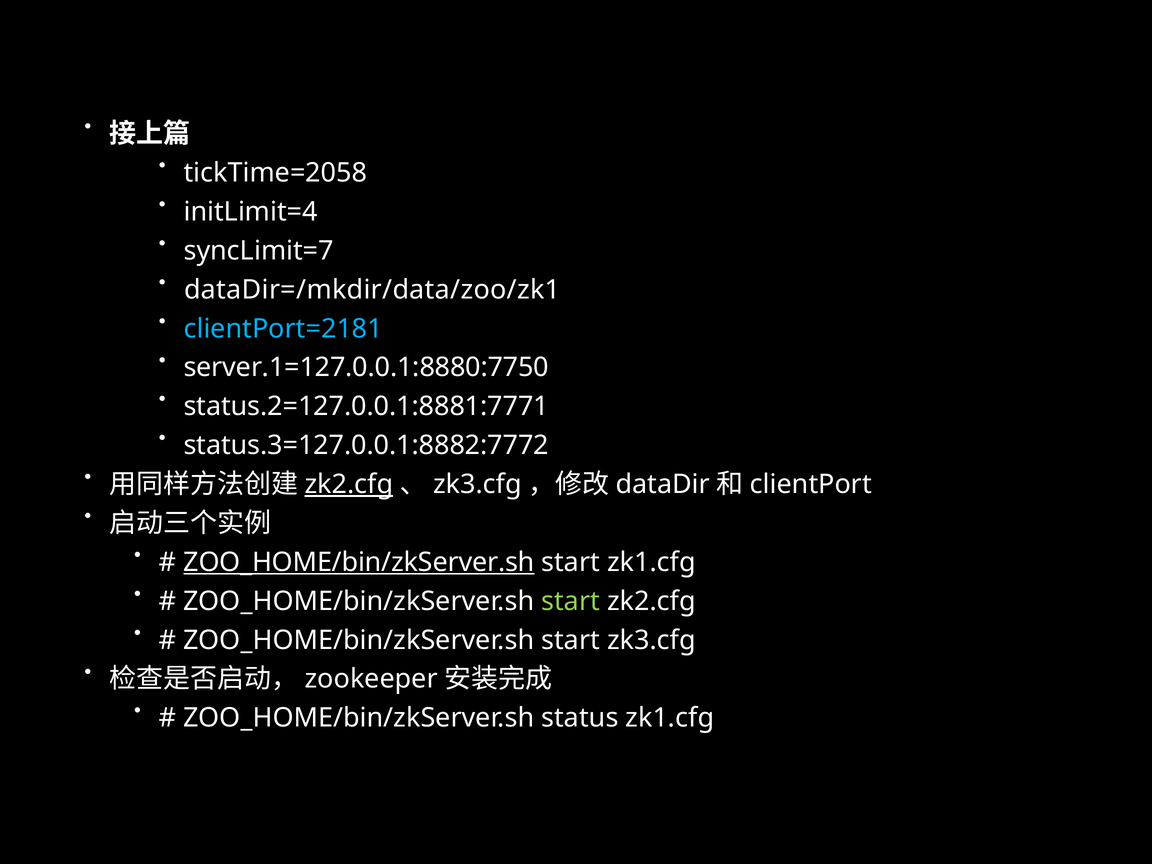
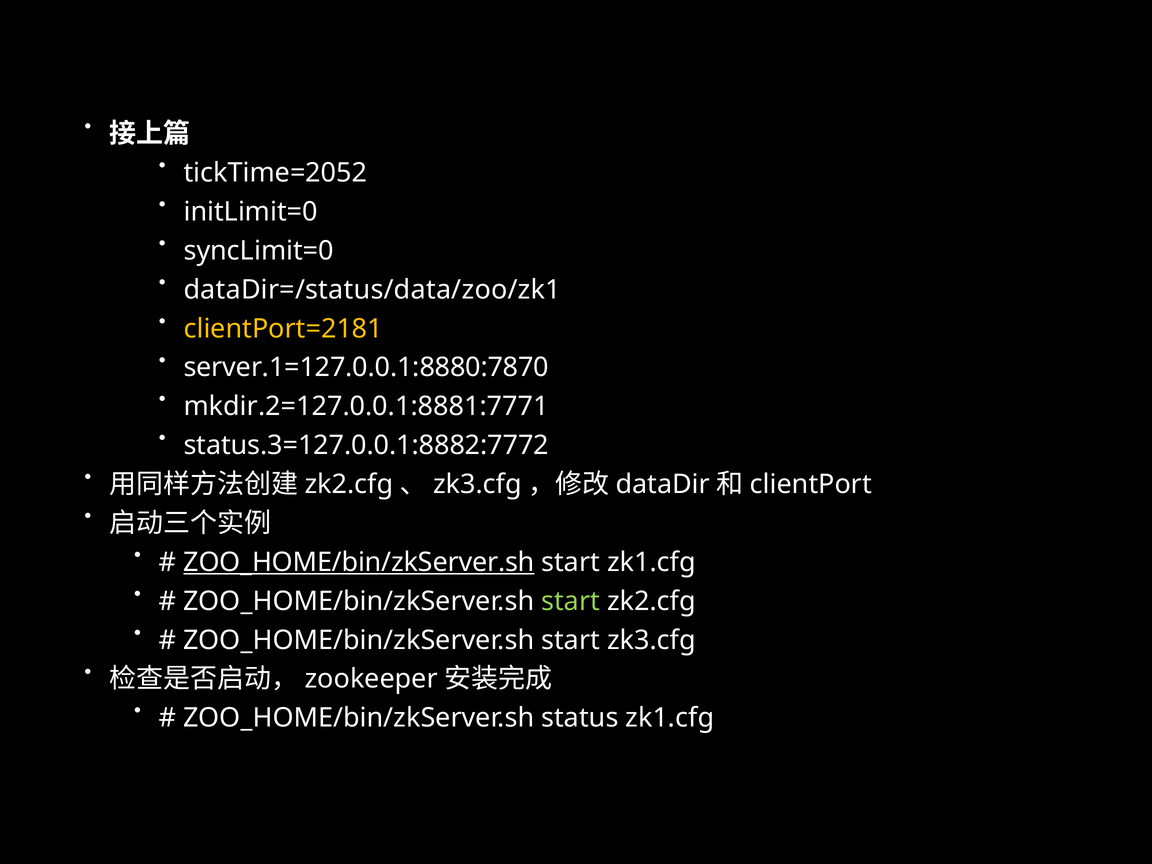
tickTime=2058: tickTime=2058 -> tickTime=2052
initLimit=4: initLimit=4 -> initLimit=0
syncLimit=7: syncLimit=7 -> syncLimit=0
dataDir=/mkdir/data/zoo/zk1: dataDir=/mkdir/data/zoo/zk1 -> dataDir=/status/data/zoo/zk1
clientPort=2181 colour: light blue -> yellow
server.1=127.0.0.1:8880:7750: server.1=127.0.0.1:8880:7750 -> server.1=127.0.0.1:8880:7870
status.2=127.0.0.1:8881:7771: status.2=127.0.0.1:8881:7771 -> mkdir.2=127.0.0.1:8881:7771
zk2.cfg at (349, 484) underline: present -> none
